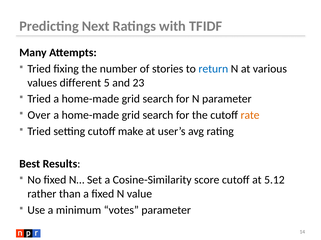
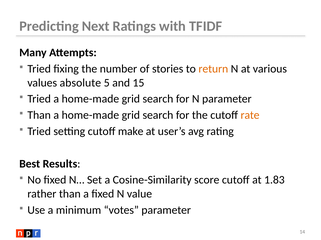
return colour: blue -> orange
different: different -> absolute
23: 23 -> 15
Over at (39, 115): Over -> Than
5.12: 5.12 -> 1.83
